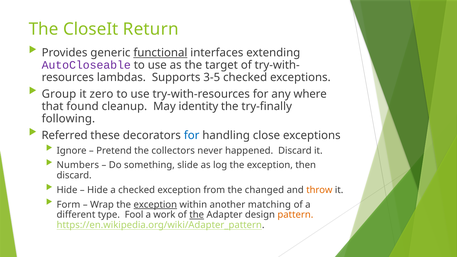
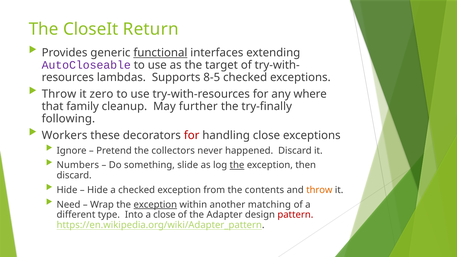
3-5: 3-5 -> 8-5
Group at (59, 94): Group -> Throw
found: found -> family
identity: identity -> further
Referred: Referred -> Workers
for at (192, 135) colour: blue -> red
the at (237, 165) underline: none -> present
changed: changed -> contents
Form: Form -> Need
Fool: Fool -> Into
a work: work -> close
the at (197, 215) underline: present -> none
pattern colour: orange -> red
